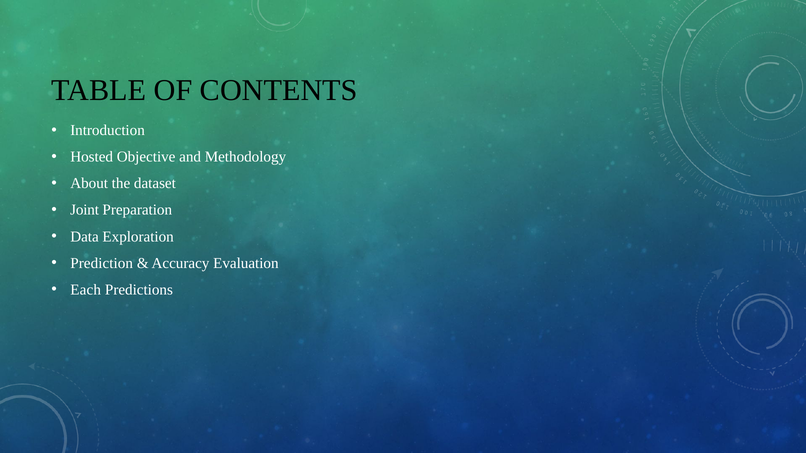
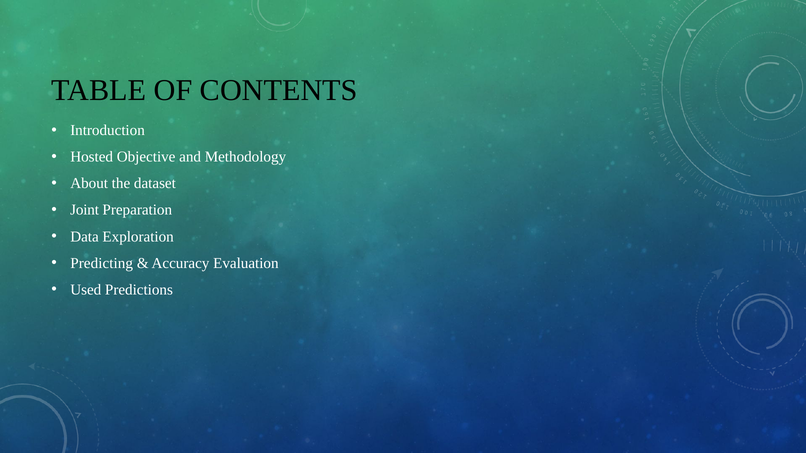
Prediction: Prediction -> Predicting
Each: Each -> Used
